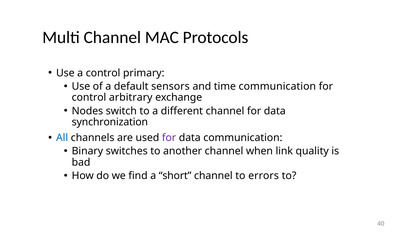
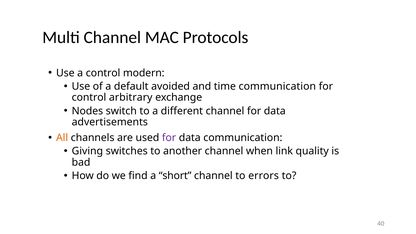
primary: primary -> modern
sensors: sensors -> avoided
synchronization: synchronization -> advertisements
All colour: blue -> orange
Binary: Binary -> Giving
